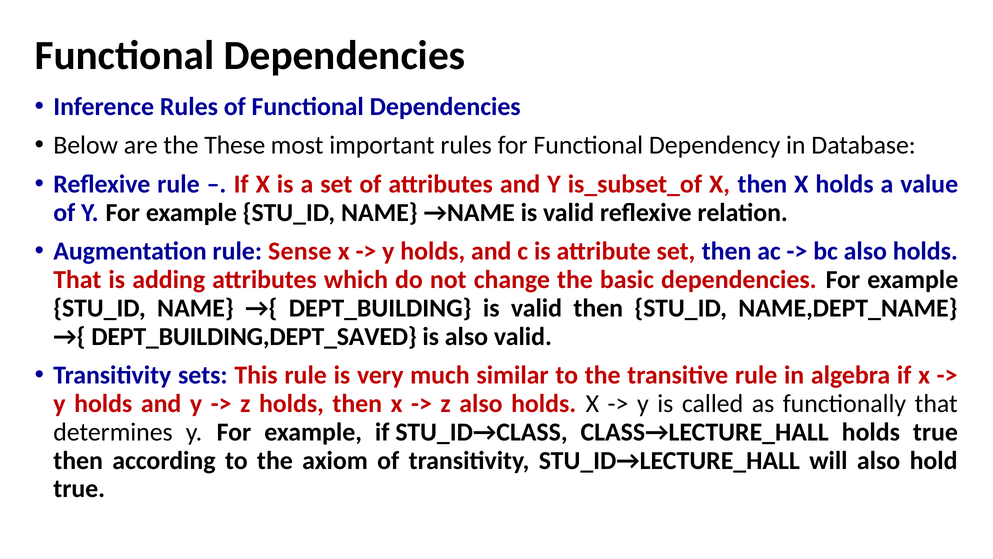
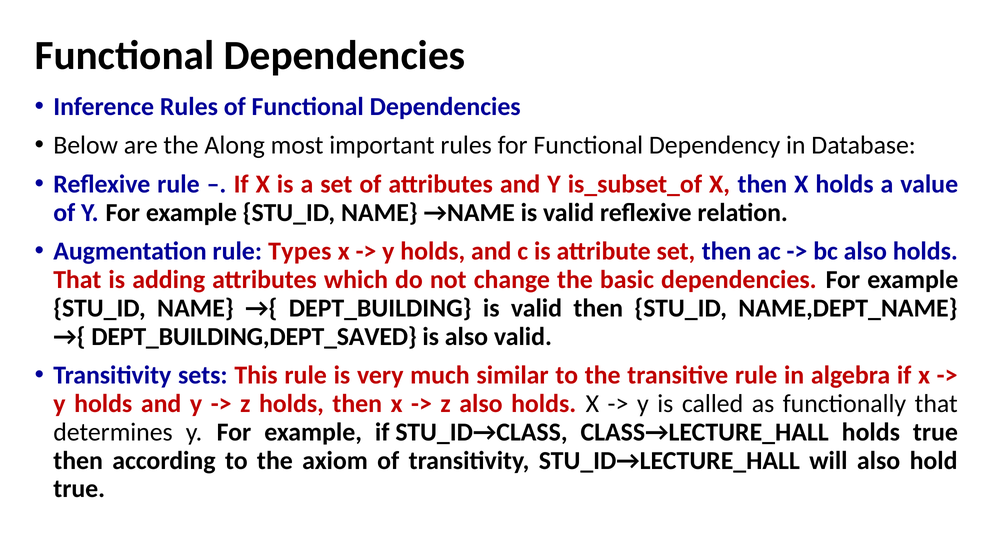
These: These -> Along
Sense: Sense -> Types
